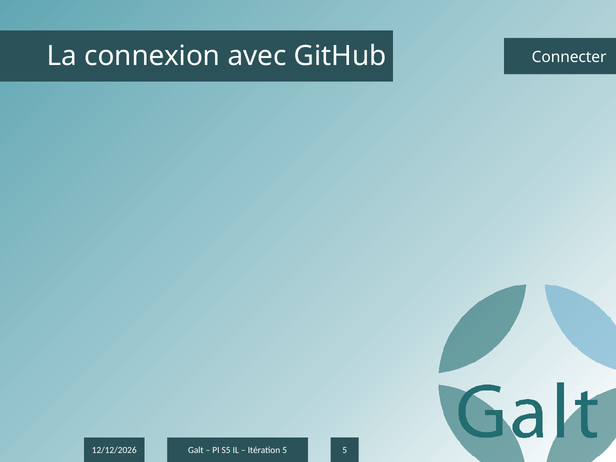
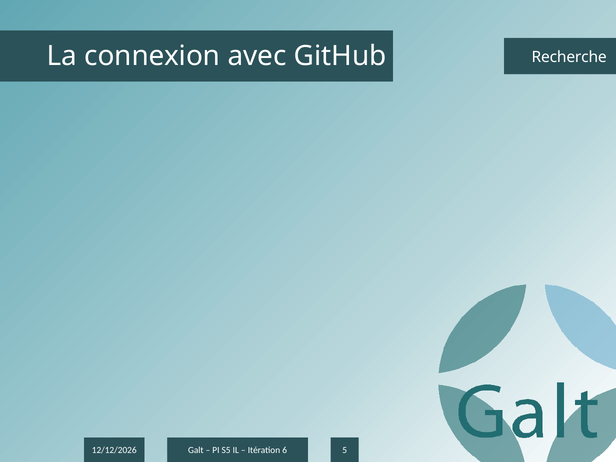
Connecter: Connecter -> Recherche
Itération 5: 5 -> 6
